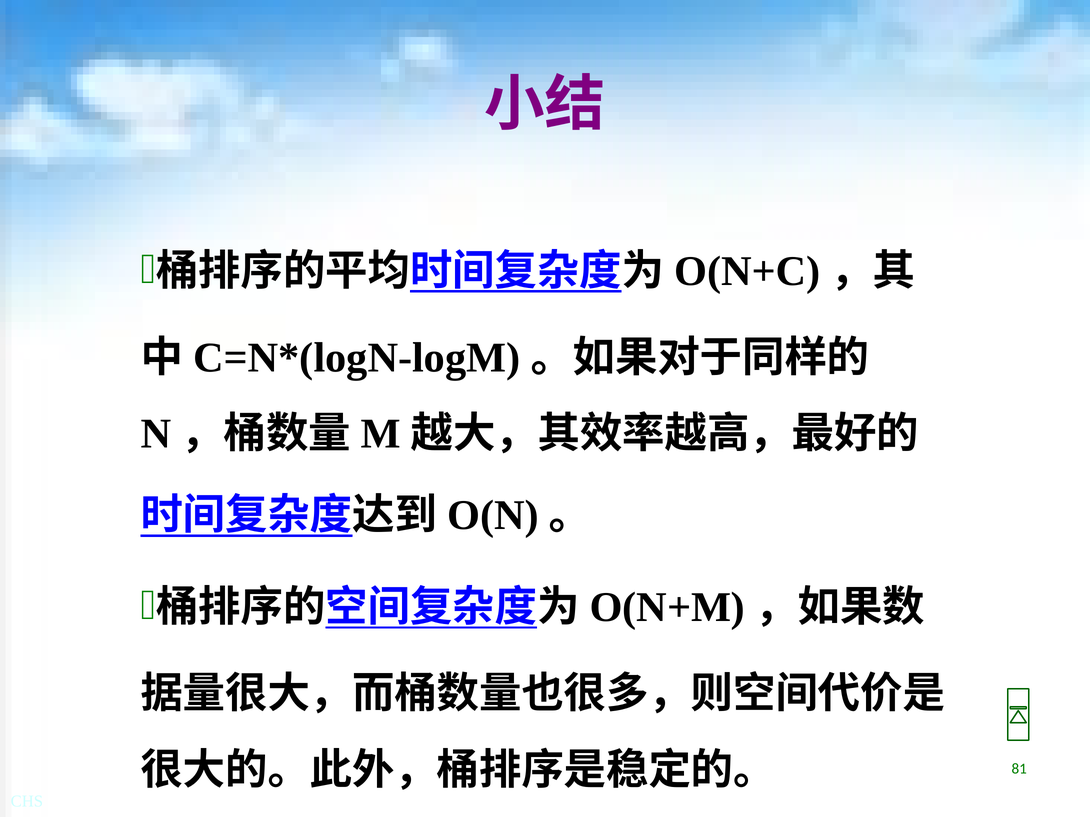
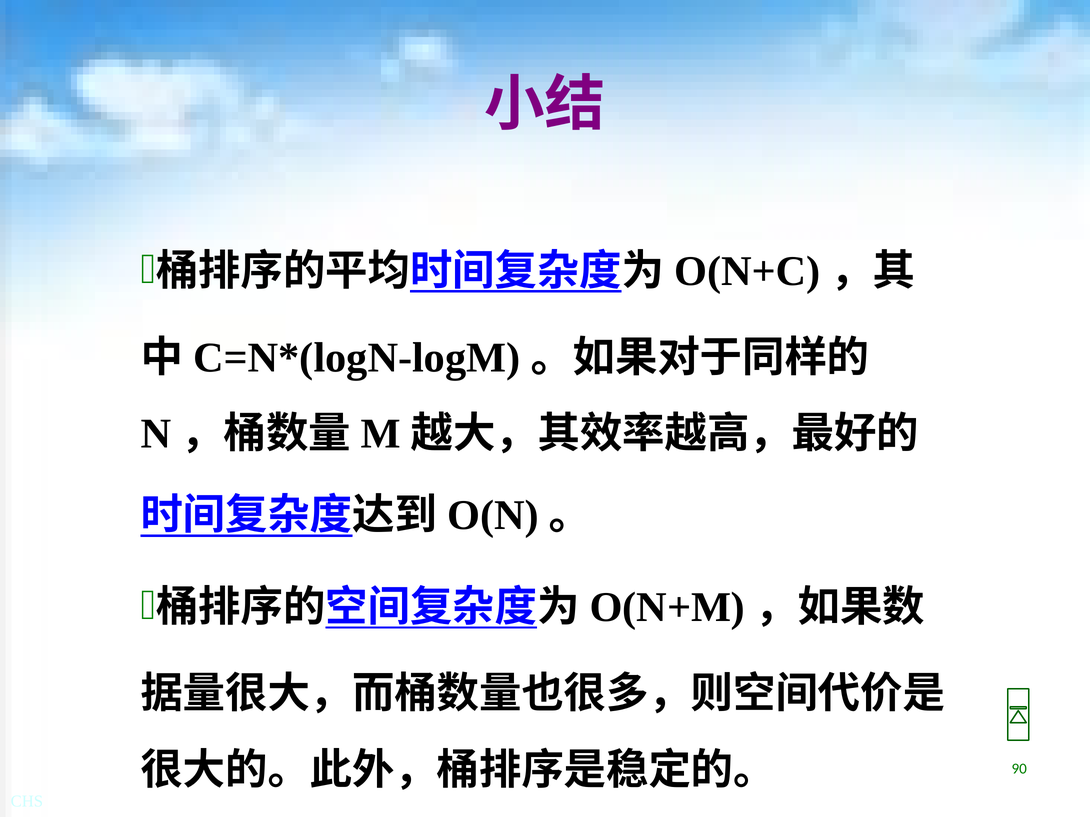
81: 81 -> 90
